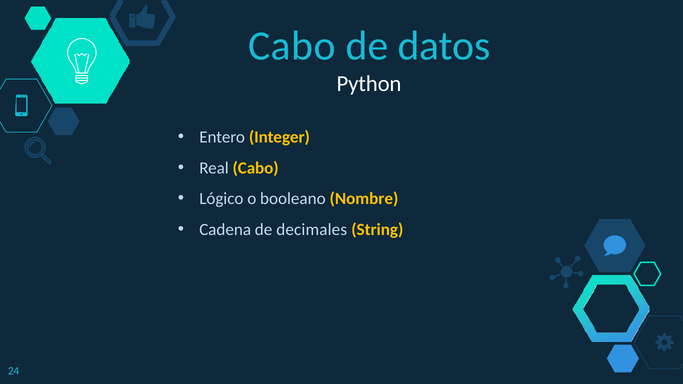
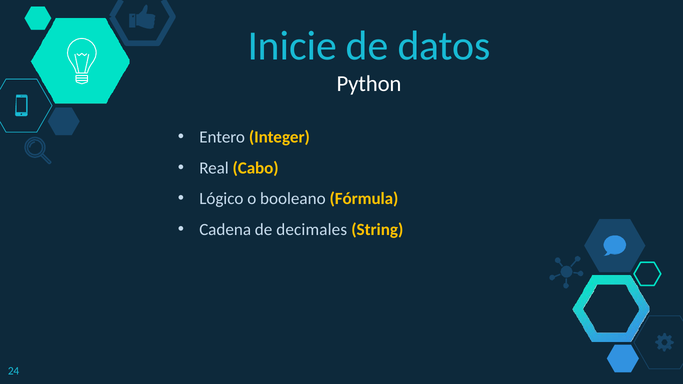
Cabo at (292, 46): Cabo -> Inicie
Nombre: Nombre -> Fórmula
